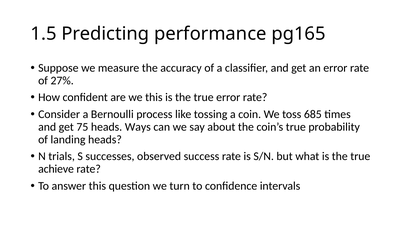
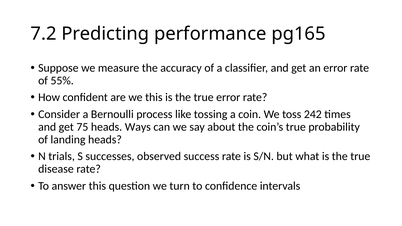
1.5: 1.5 -> 7.2
27%: 27% -> 55%
685: 685 -> 242
achieve: achieve -> disease
